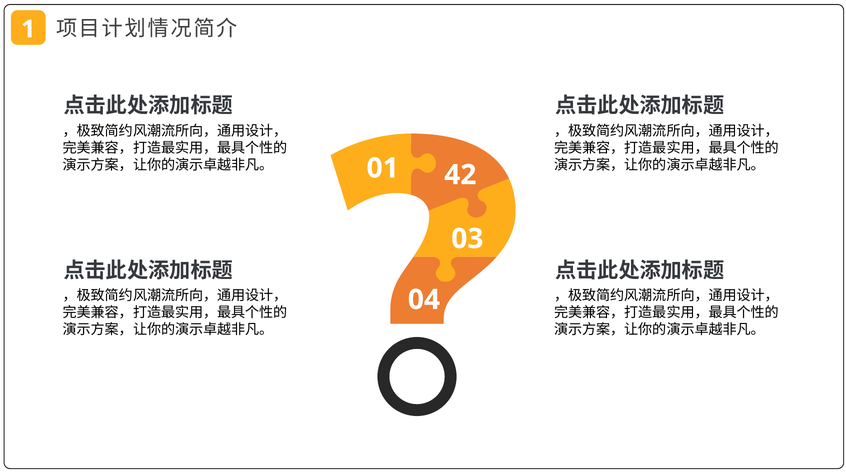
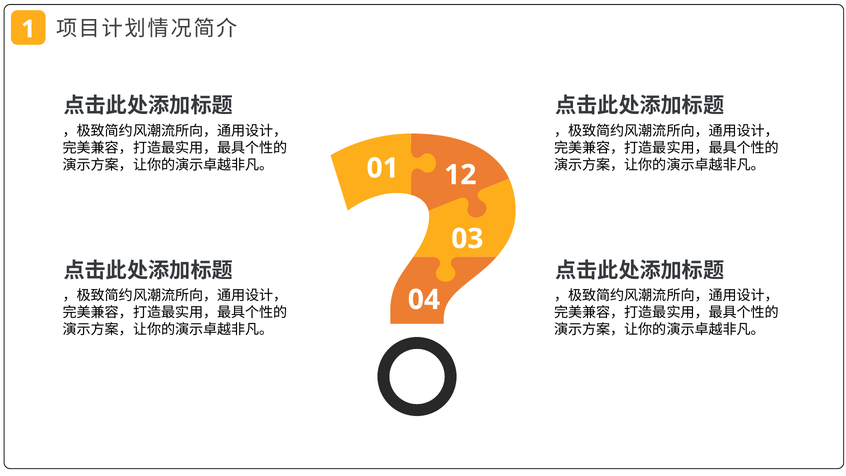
42: 42 -> 12
